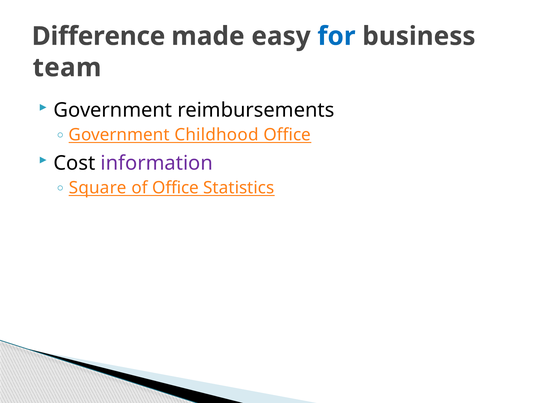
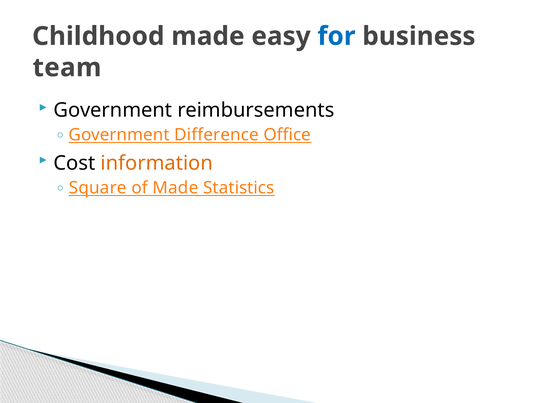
Difference: Difference -> Childhood
Childhood: Childhood -> Difference
information colour: purple -> orange
of Office: Office -> Made
